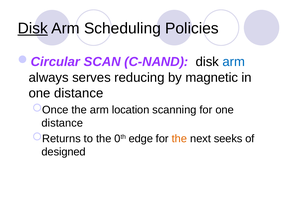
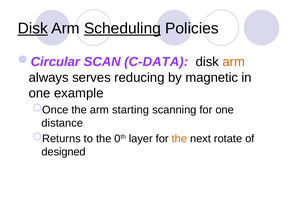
Scheduling underline: none -> present
C-NAND: C-NAND -> C-DATA
arm at (234, 62) colour: blue -> orange
distance at (79, 93): distance -> example
location: location -> starting
edge: edge -> layer
seeks: seeks -> rotate
